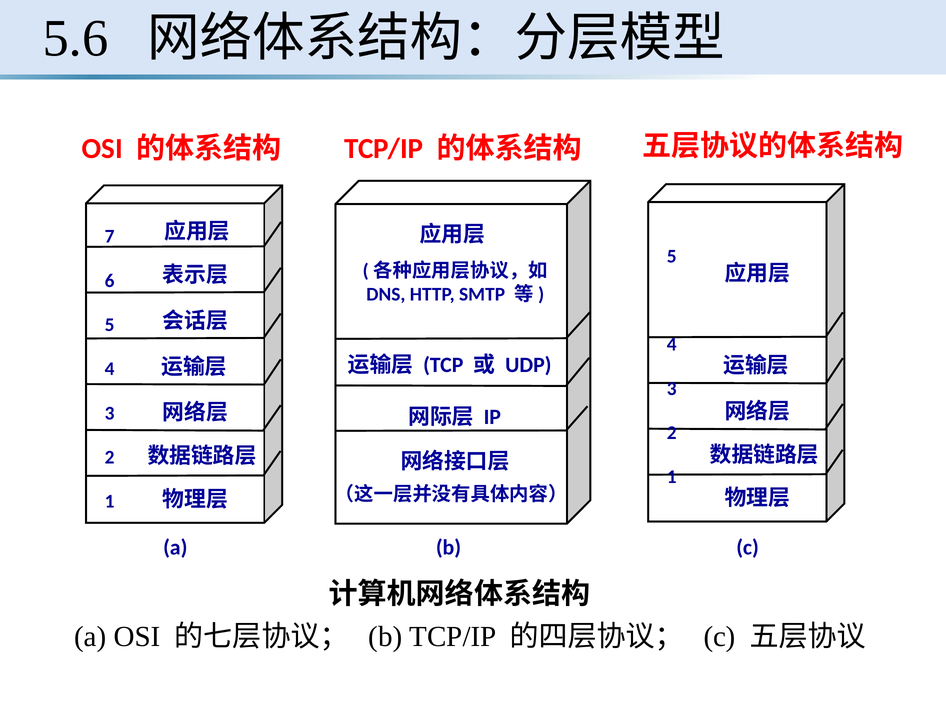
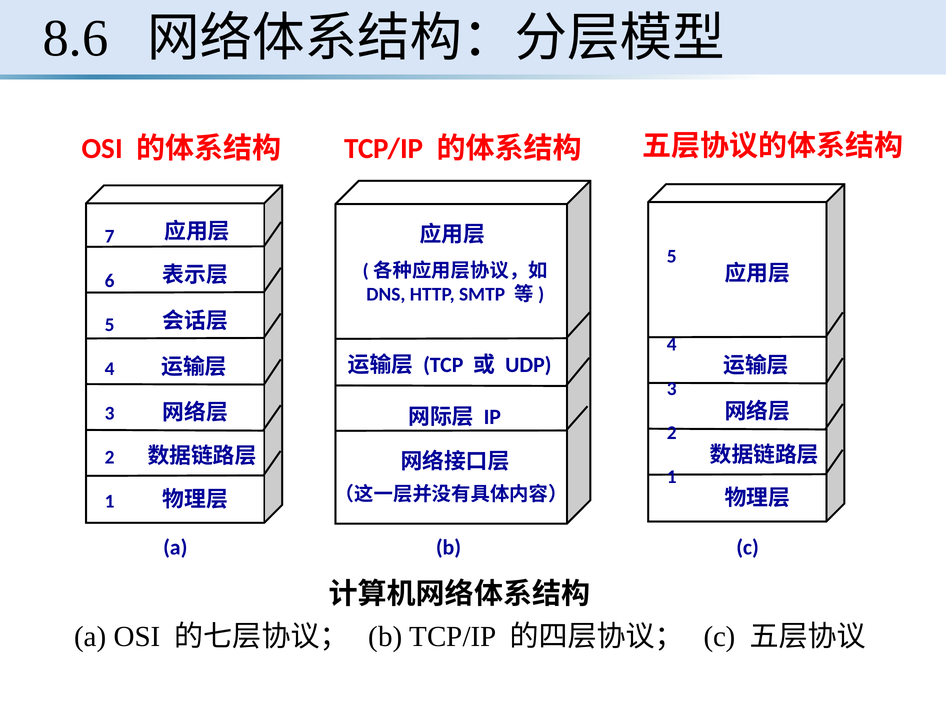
5.6: 5.6 -> 8.6
